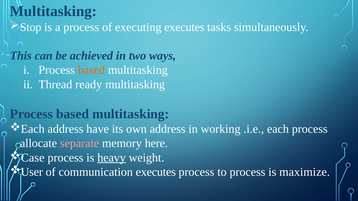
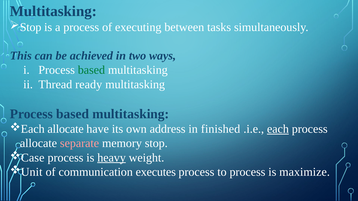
executing executes: executes -> between
based at (91, 70) colour: orange -> green
Each address: address -> allocate
working: working -> finished
each at (278, 129) underline: none -> present
memory here: here -> stop
User: User -> Unit
